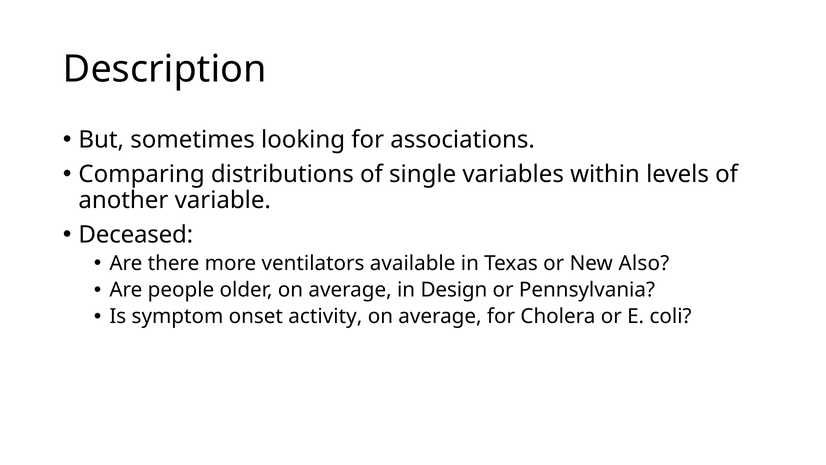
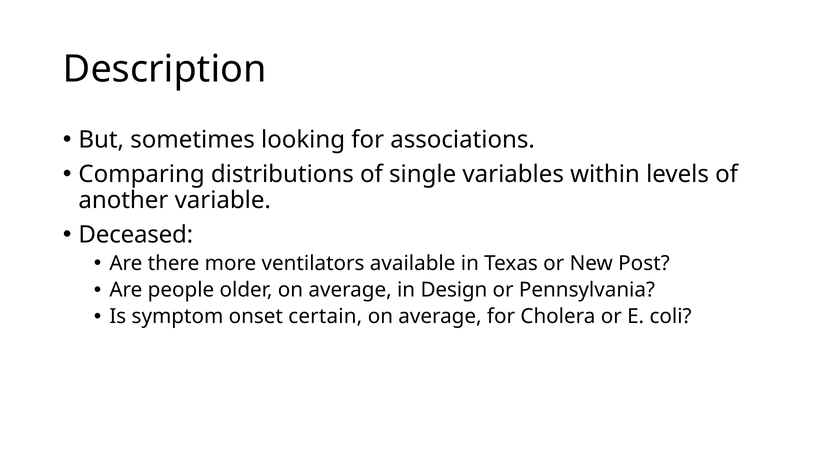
Also: Also -> Post
activity: activity -> certain
